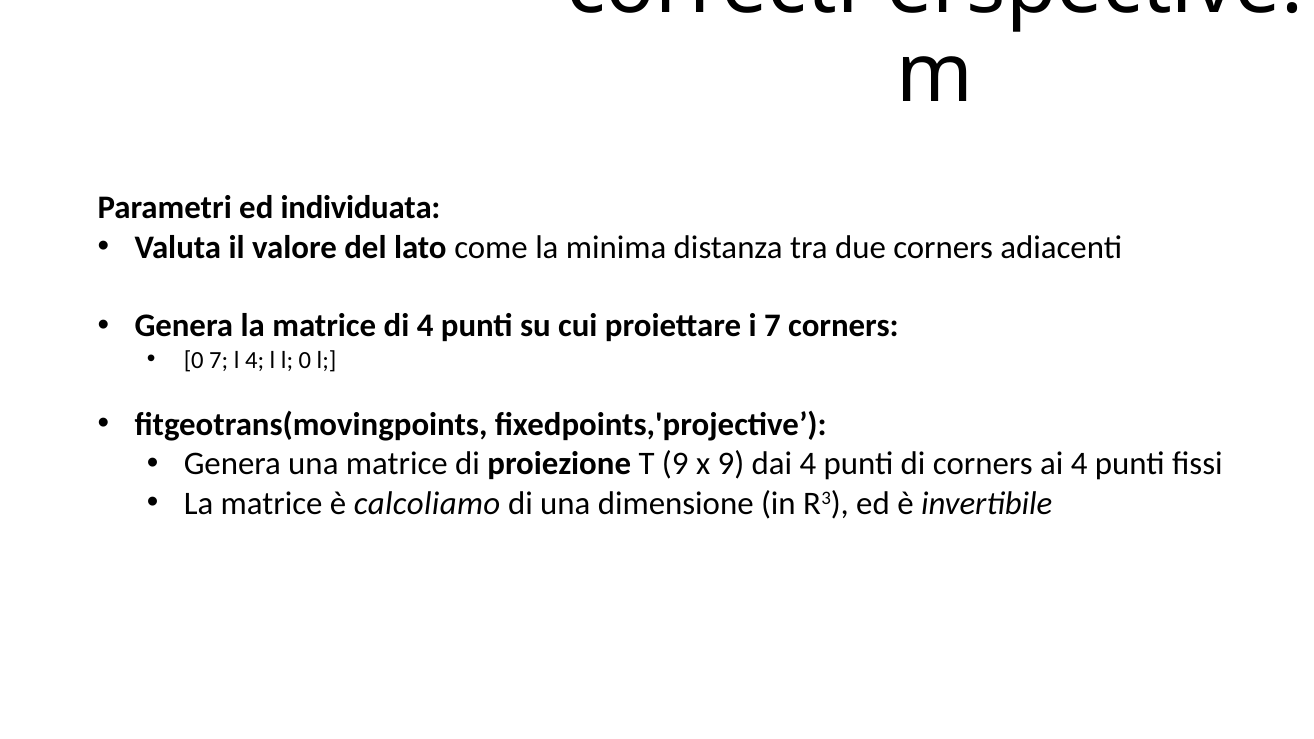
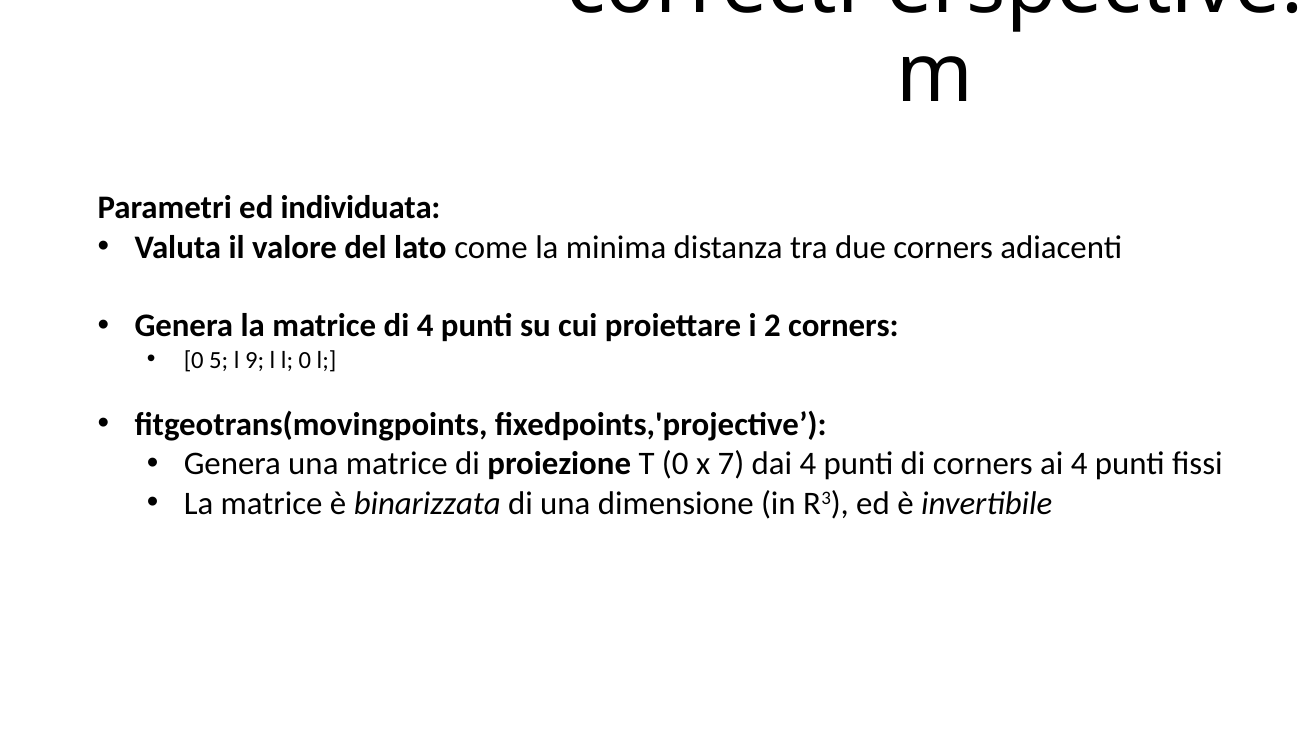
i 7: 7 -> 2
0 7: 7 -> 5
l 4: 4 -> 9
T 9: 9 -> 0
x 9: 9 -> 7
calcoliamo: calcoliamo -> binarizzata
